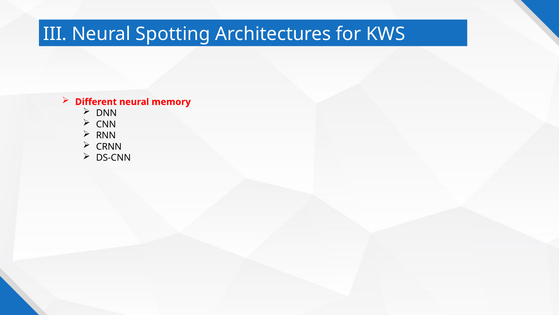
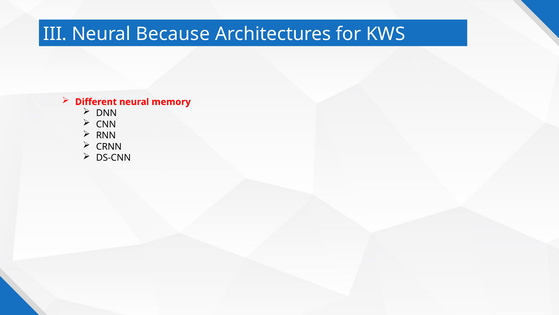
Spotting: Spotting -> Because
